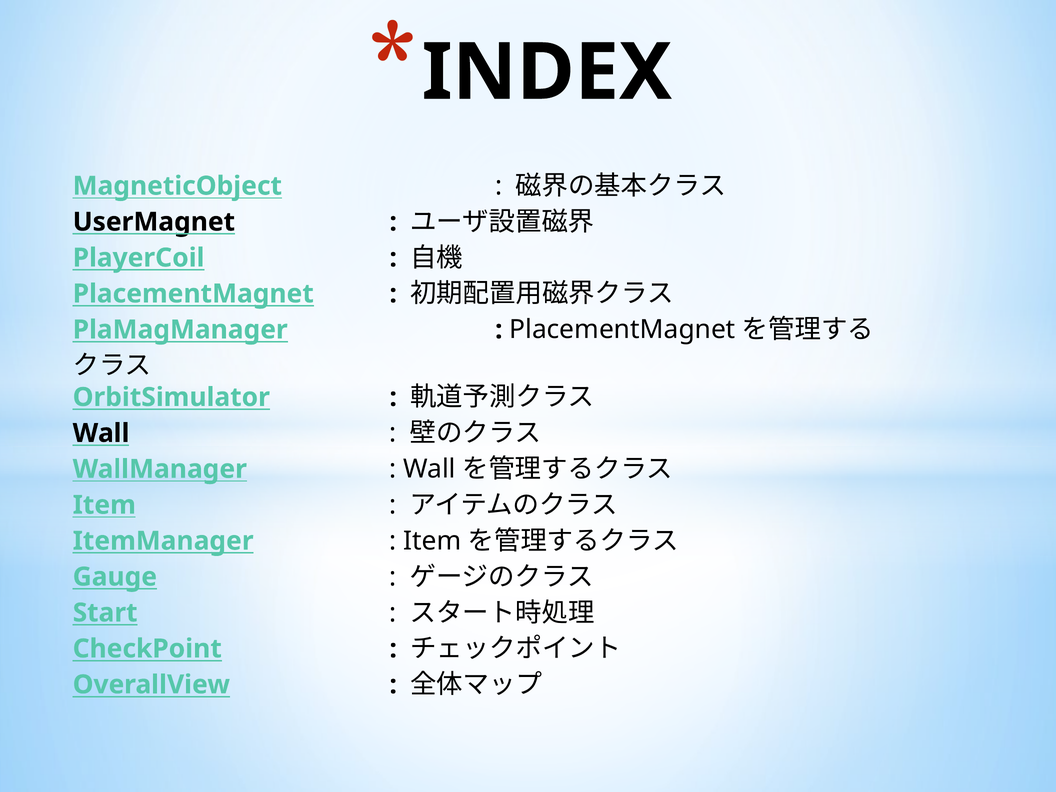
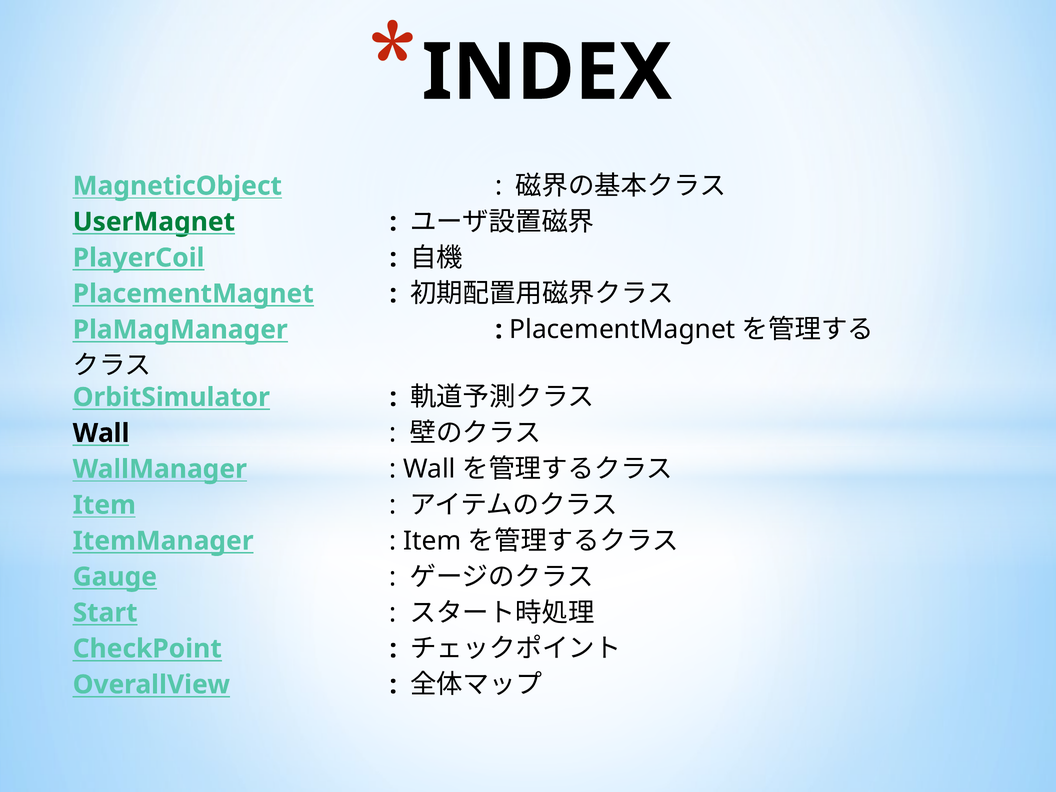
UserMagnet colour: black -> green
